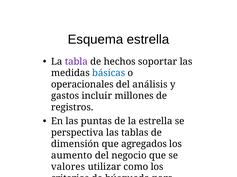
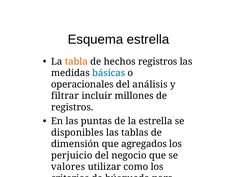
tabla colour: purple -> orange
hechos soportar: soportar -> registros
gastos: gastos -> filtrar
perspectiva: perspectiva -> disponibles
aumento: aumento -> perjuicio
